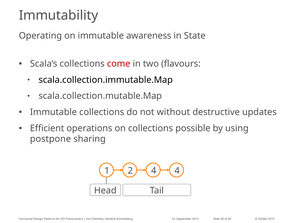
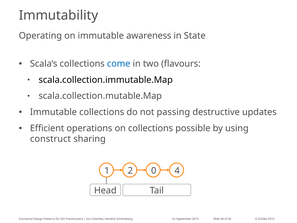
come colour: red -> blue
without: without -> passing
postpone: postpone -> construct
2 4: 4 -> 0
